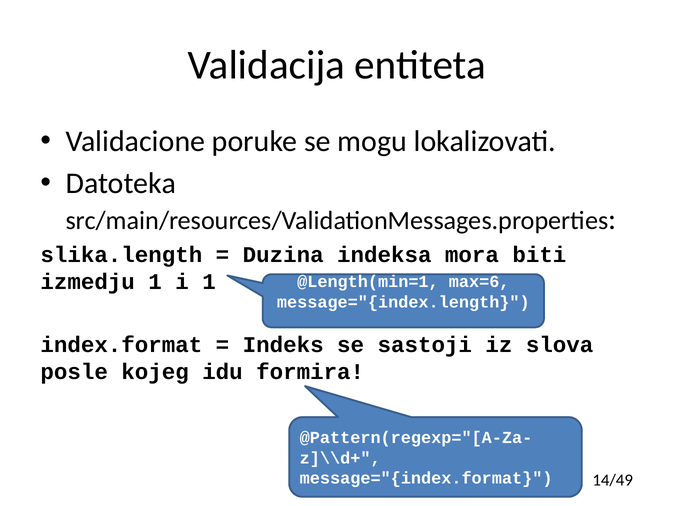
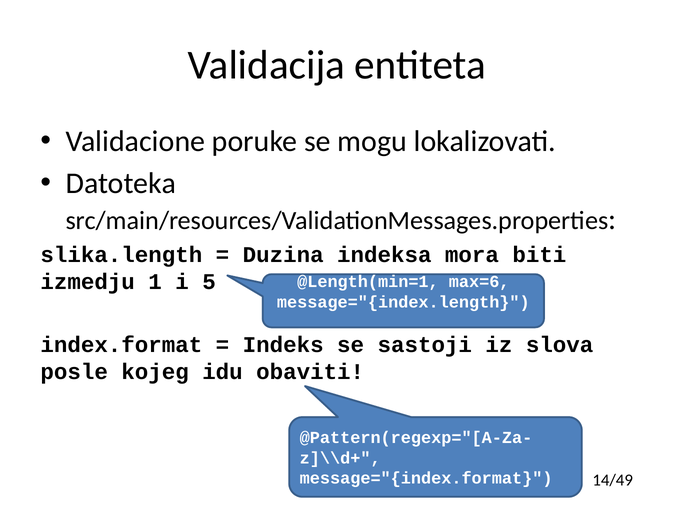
i 1: 1 -> 5
formira: formira -> obaviti
